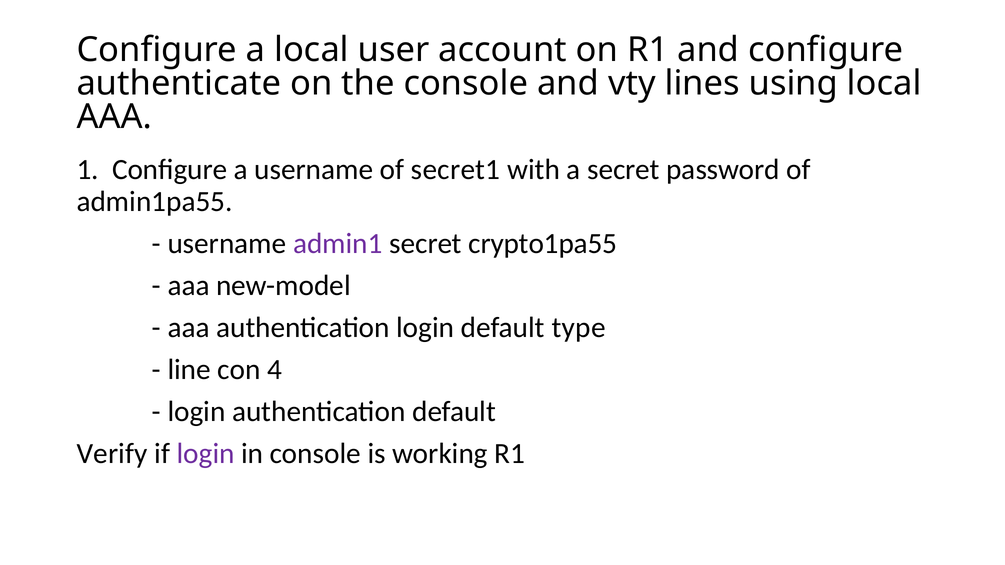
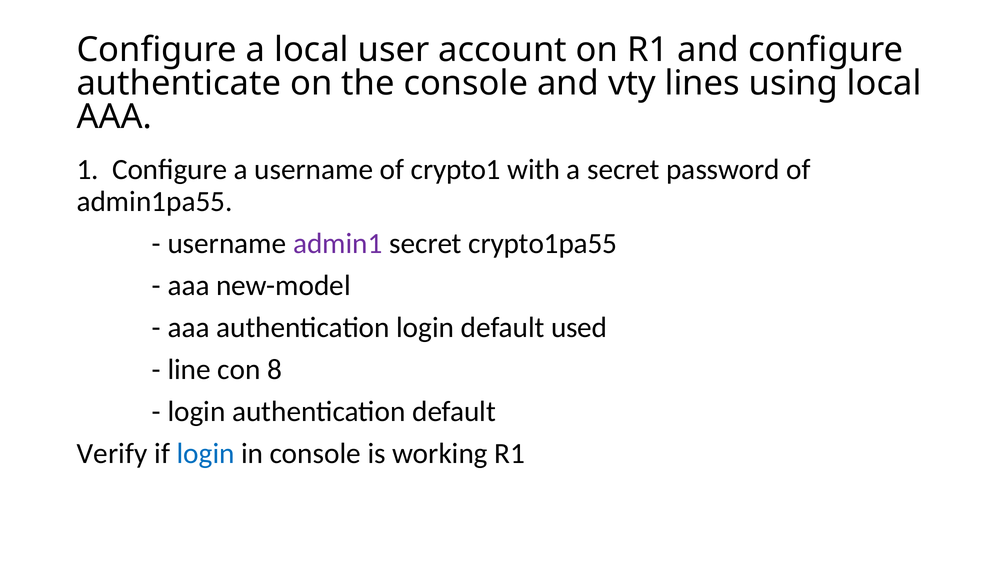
secret1: secret1 -> crypto1
type: type -> used
4: 4 -> 8
login at (206, 454) colour: purple -> blue
